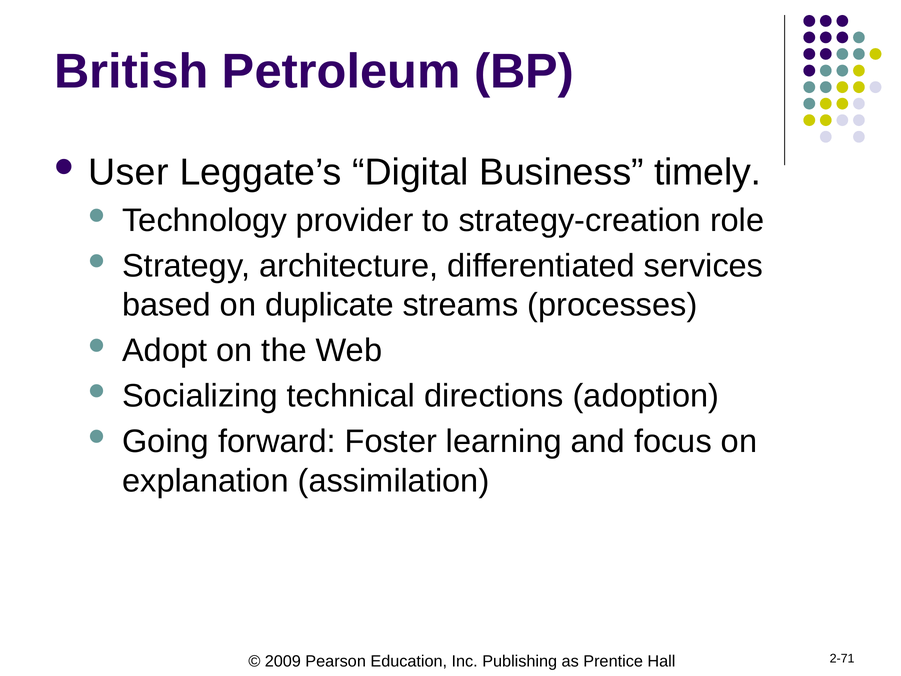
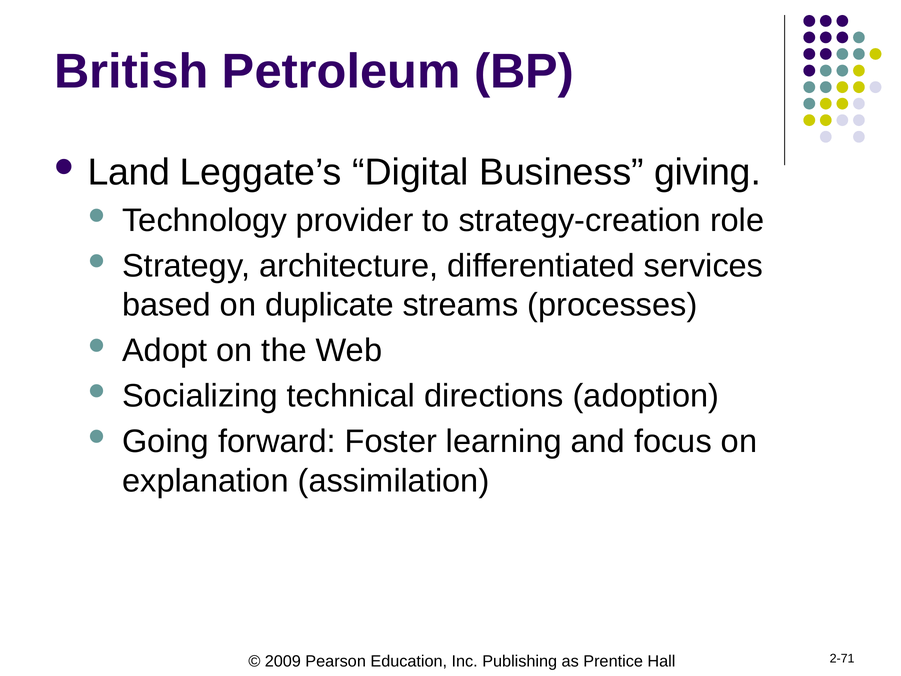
User: User -> Land
timely: timely -> giving
